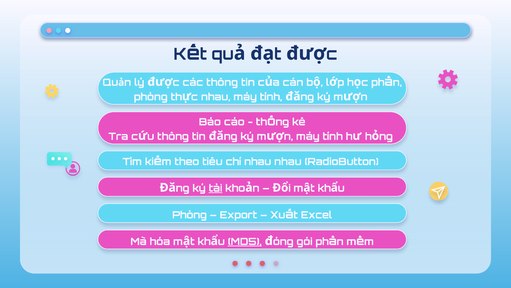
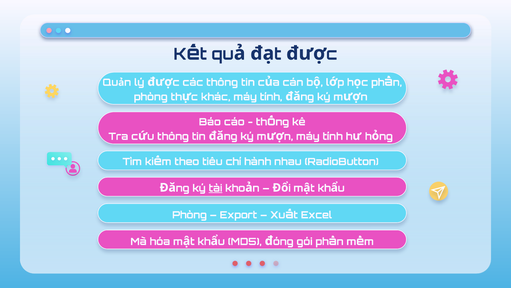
nhau at (216, 97): nhau -> khác
chí nhau: nhau -> hành
MD5 underline: present -> none
